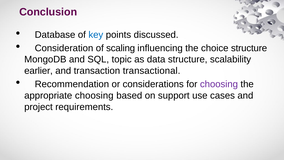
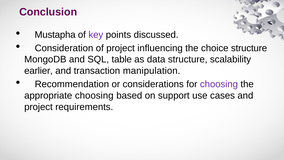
Database: Database -> Mustapha
key colour: blue -> purple
of scaling: scaling -> project
topic: topic -> table
transactional: transactional -> manipulation
